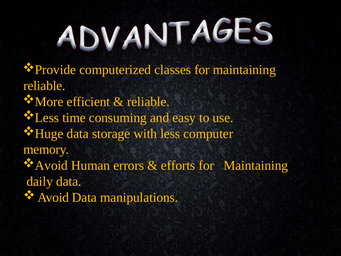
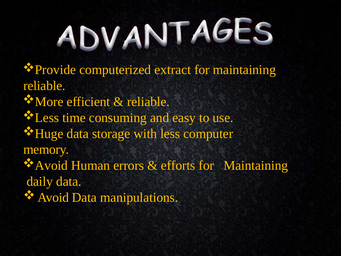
classes: classes -> extract
